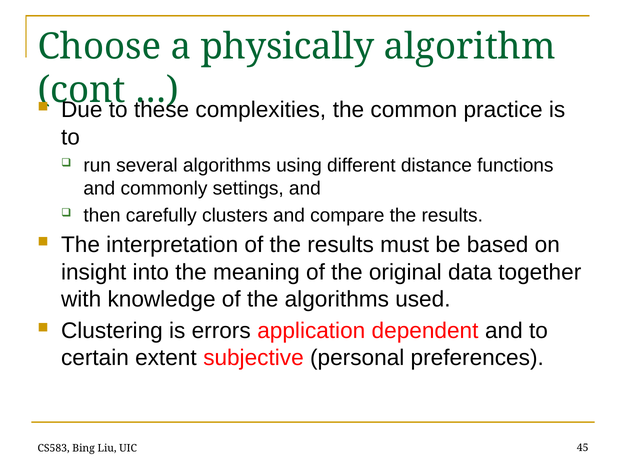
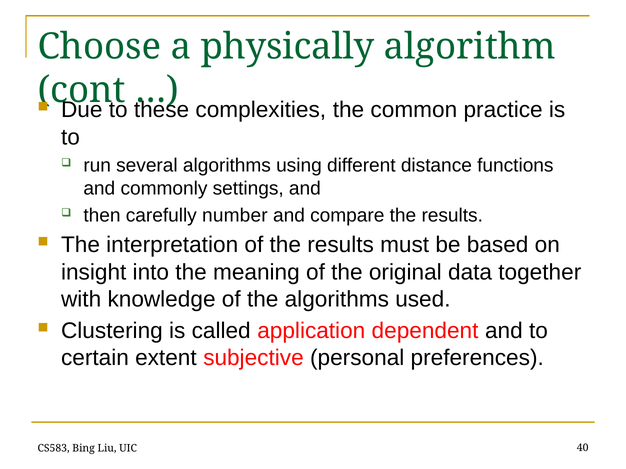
clusters: clusters -> number
errors: errors -> called
45: 45 -> 40
